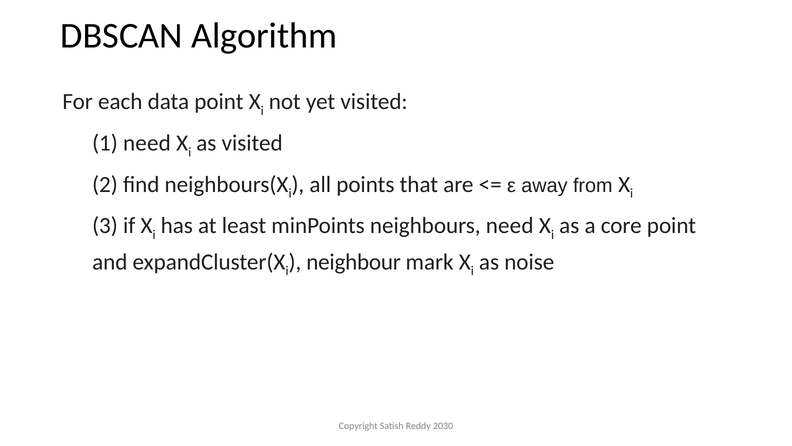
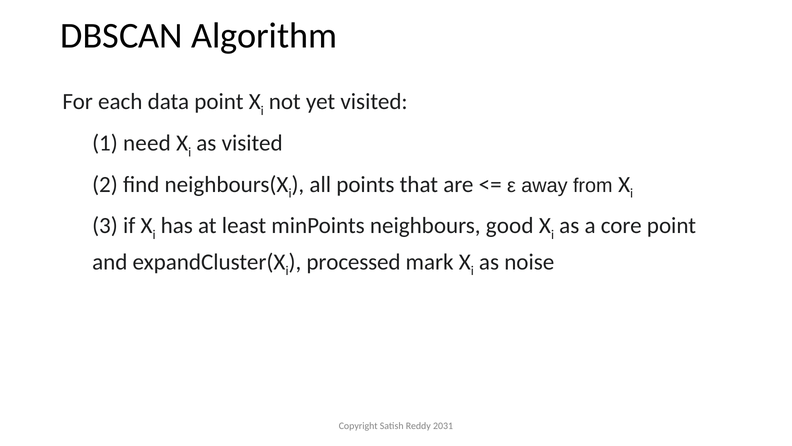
neighbours need: need -> good
neighbour: neighbour -> processed
2030: 2030 -> 2031
